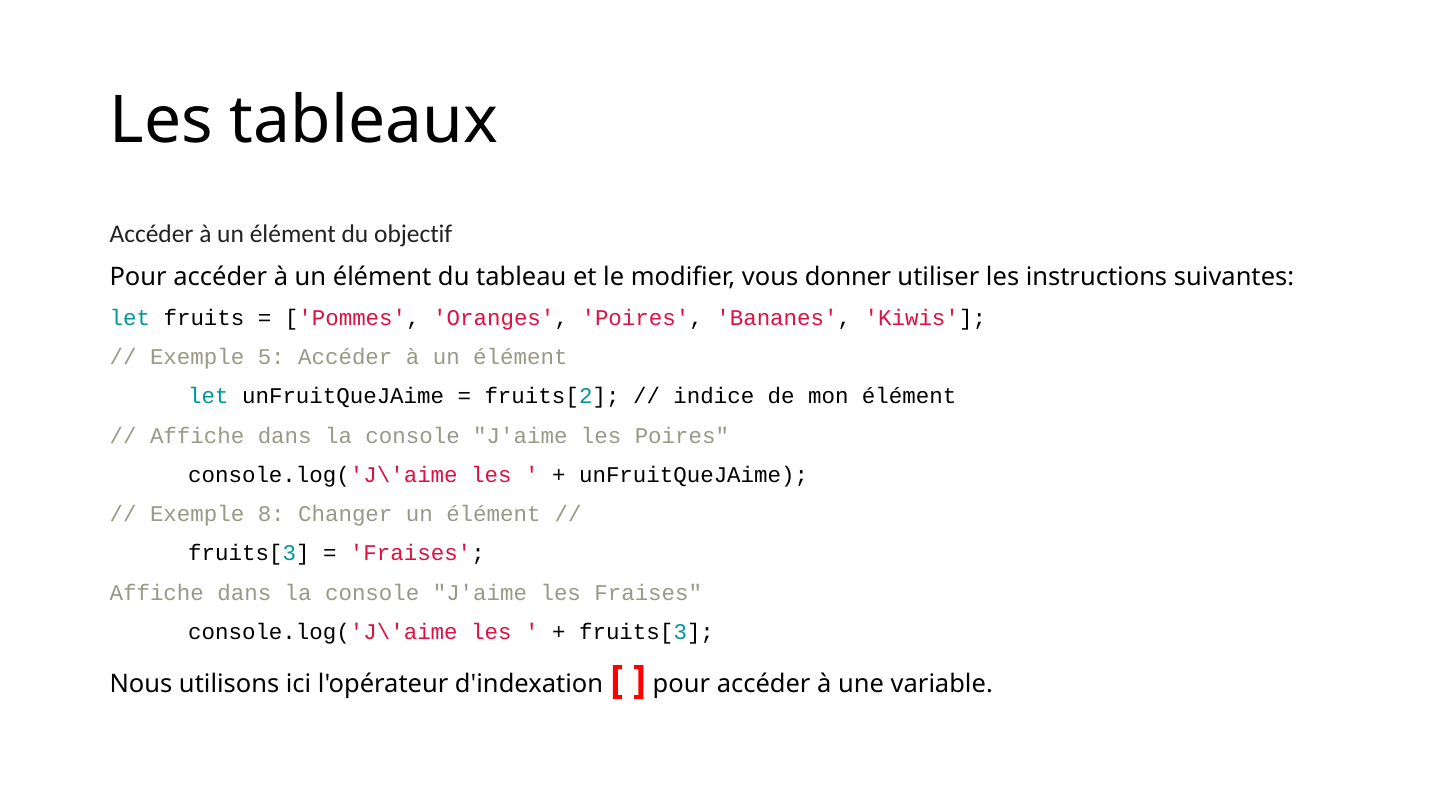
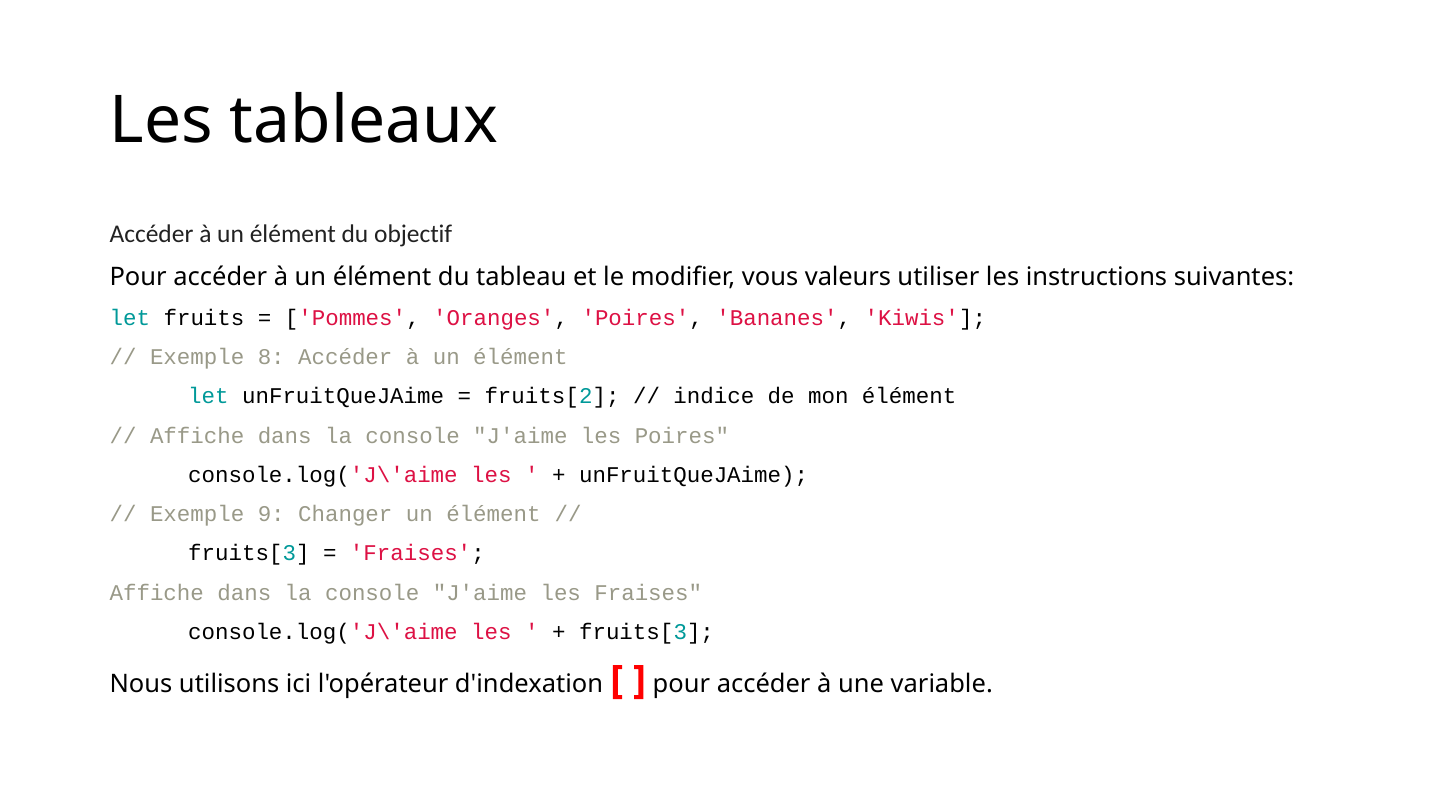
donner: donner -> valeurs
5: 5 -> 8
8: 8 -> 9
